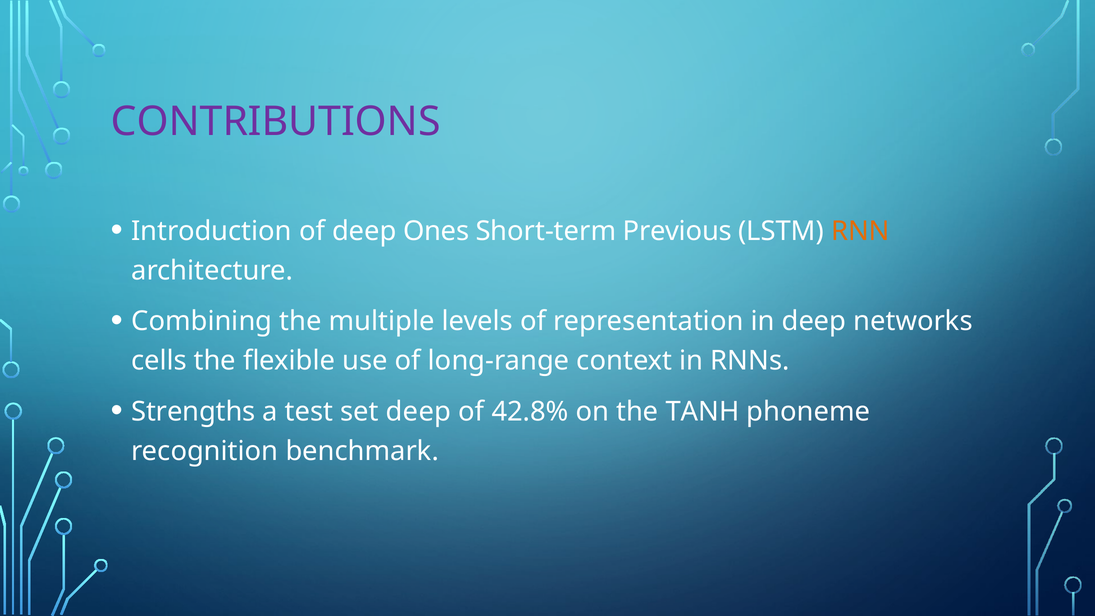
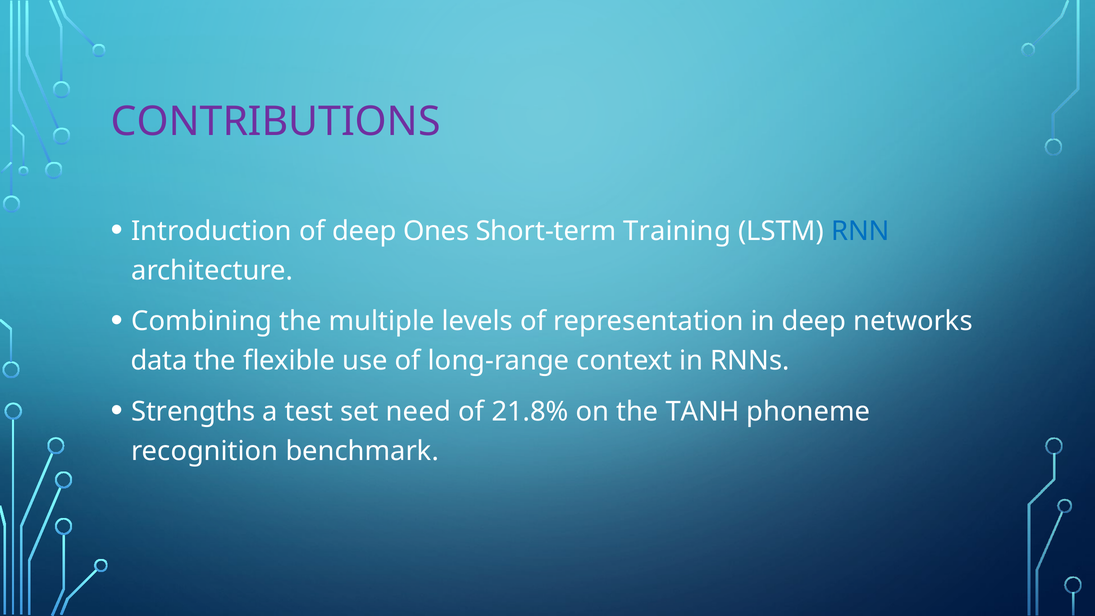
Previous: Previous -> Training
RNN colour: orange -> blue
cells: cells -> data
set deep: deep -> need
42.8%: 42.8% -> 21.8%
